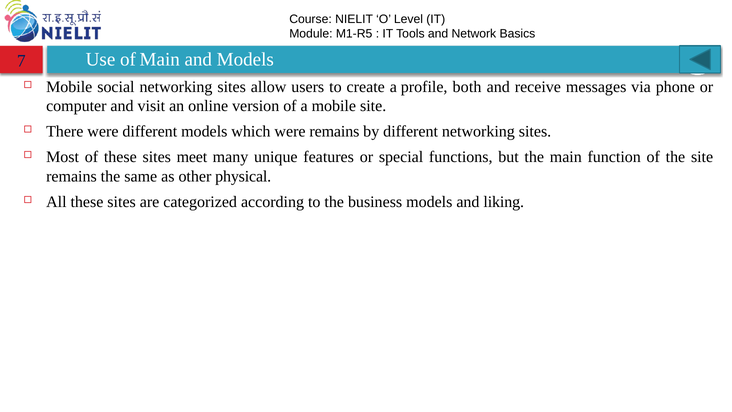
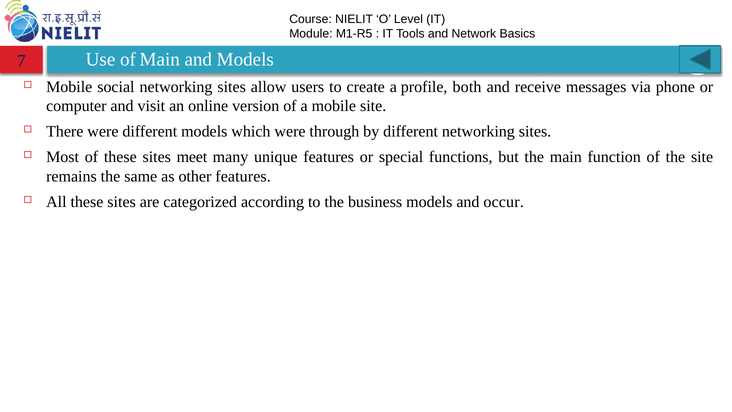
were remains: remains -> through
other physical: physical -> features
liking: liking -> occur
